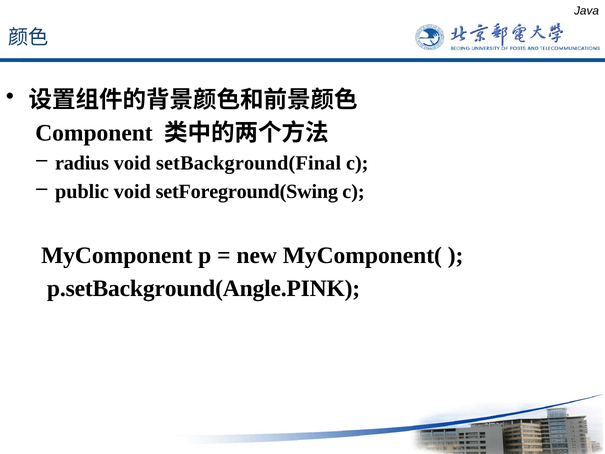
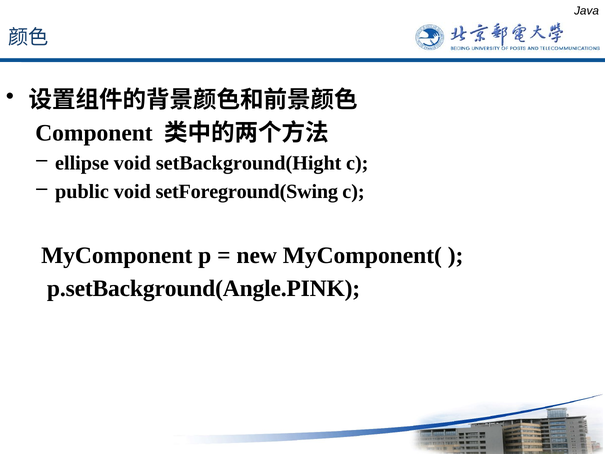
radius: radius -> ellipse
setBackground(Final: setBackground(Final -> setBackground(Hight
